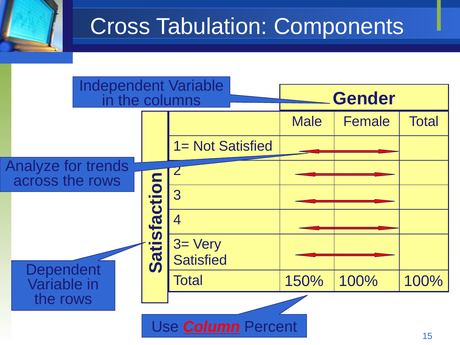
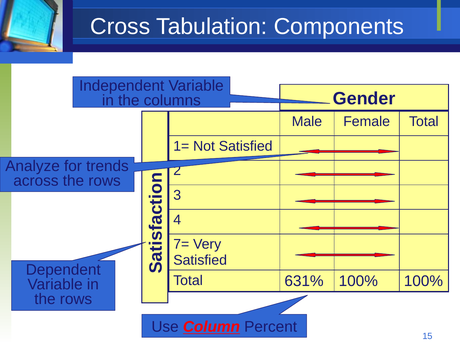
3=: 3= -> 7=
150%: 150% -> 631%
